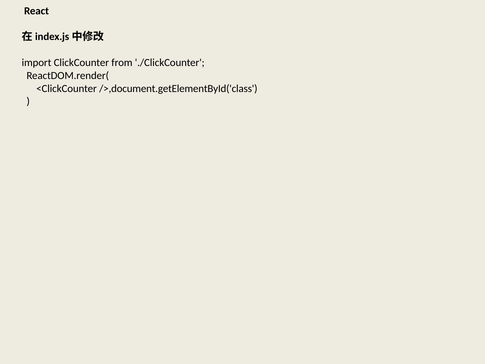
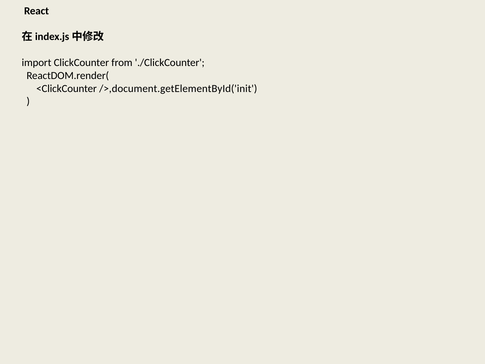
/>,document.getElementById('class: />,document.getElementById('class -> />,document.getElementById('init
